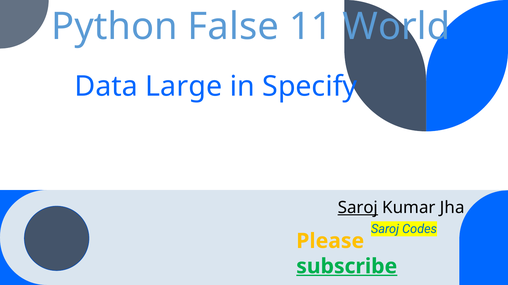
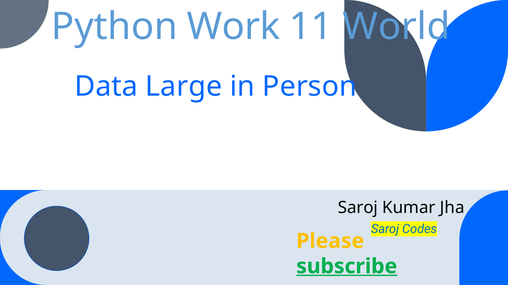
False: False -> Work
Specify: Specify -> Person
Saroj at (358, 208) underline: present -> none
